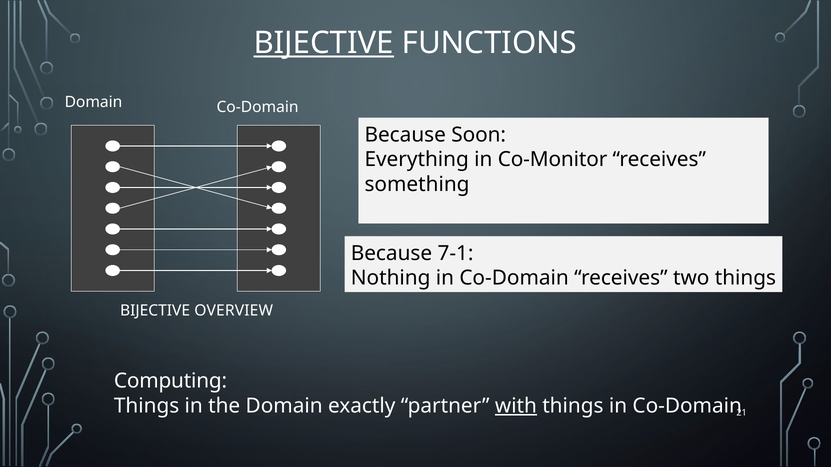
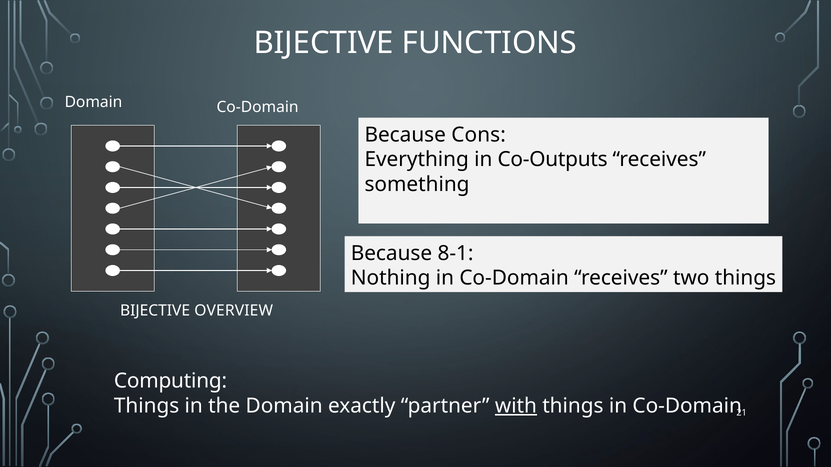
BIJECTIVE at (324, 43) underline: present -> none
Soon: Soon -> Cons
Co-Monitor: Co-Monitor -> Co-Outputs
7-1: 7-1 -> 8-1
